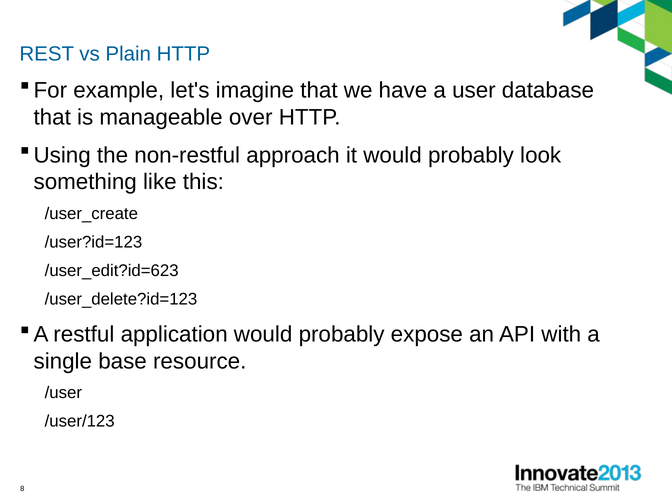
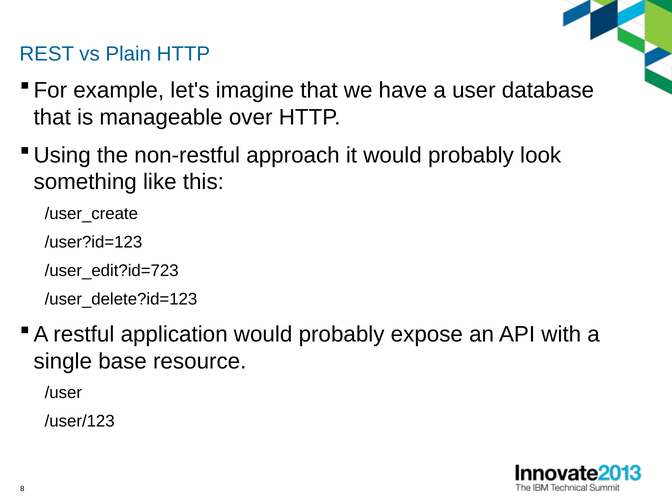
/user_edit?id=623: /user_edit?id=623 -> /user_edit?id=723
